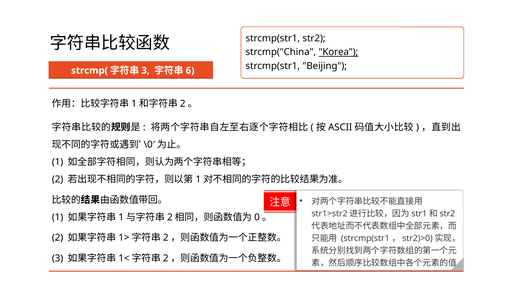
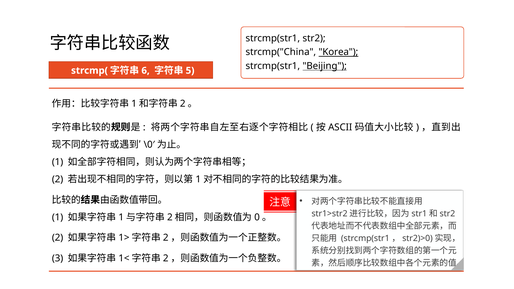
Beijing underline: none -> present
3 at (146, 71): 3 -> 6
6: 6 -> 5
